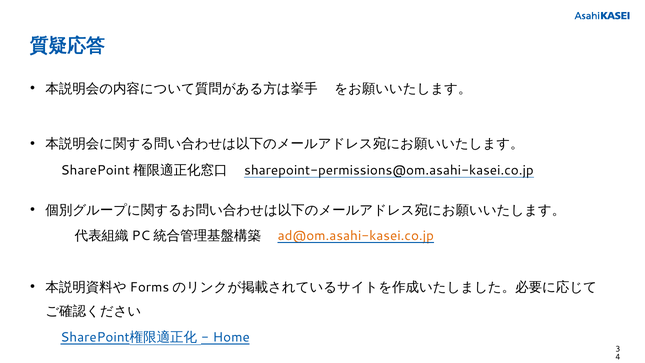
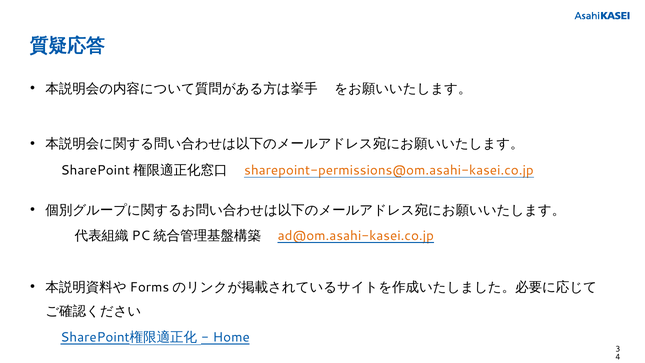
sharepoint-permissions@om.asahi-kasei.co.jp colour: black -> orange
